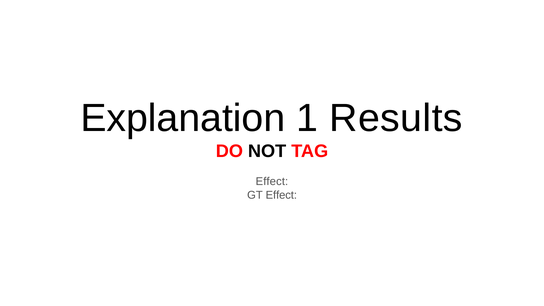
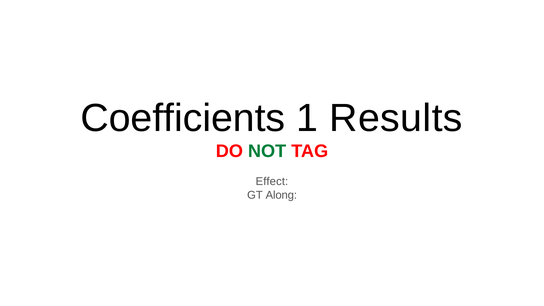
Explanation: Explanation -> Coefficients
NOT colour: black -> green
GT Effect: Effect -> Along
